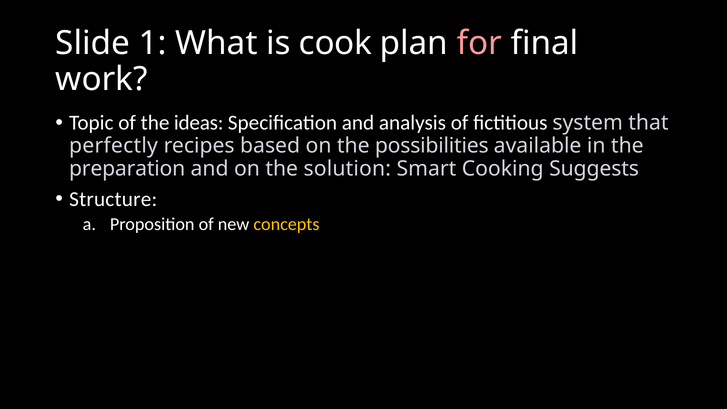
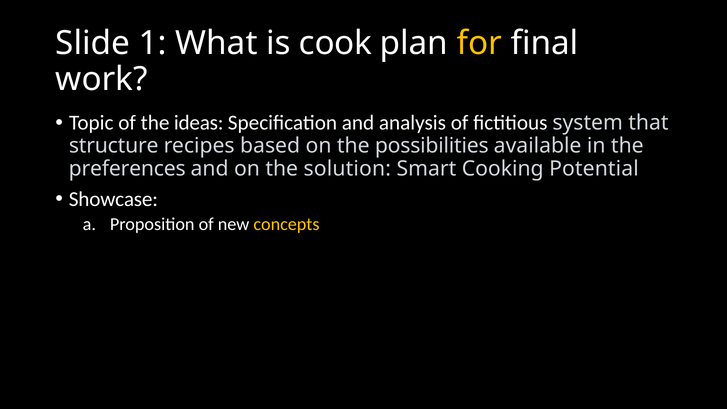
for colour: pink -> yellow
perfectly: perfectly -> structure
preparation: preparation -> preferences
Suggests: Suggests -> Potential
Structure: Structure -> Showcase
